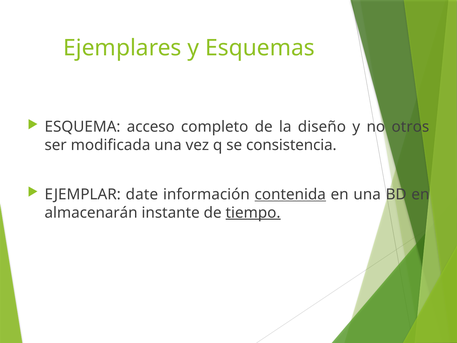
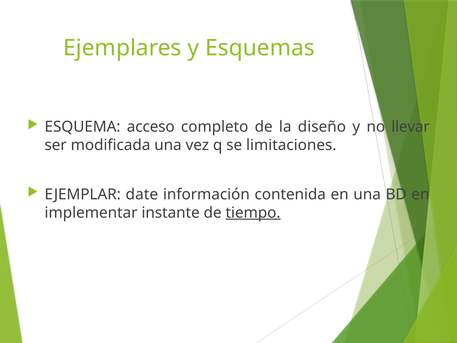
otros: otros -> llevar
consistencia: consistencia -> limitaciones
contenida underline: present -> none
almacenarán: almacenarán -> implementar
